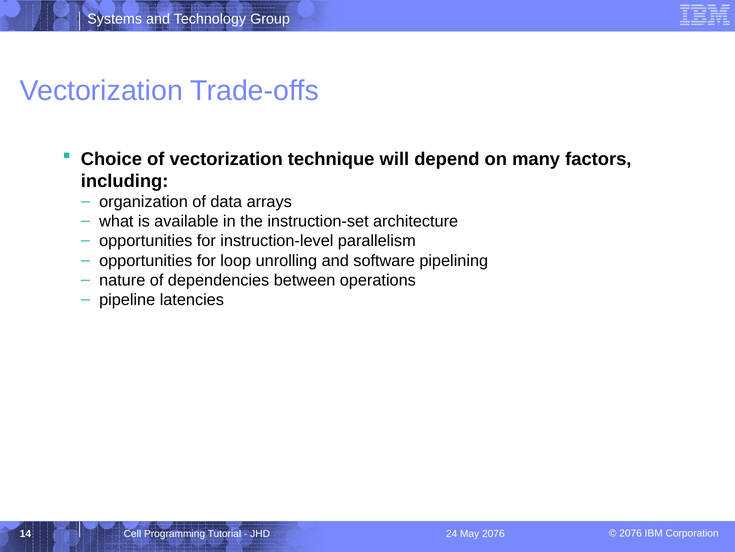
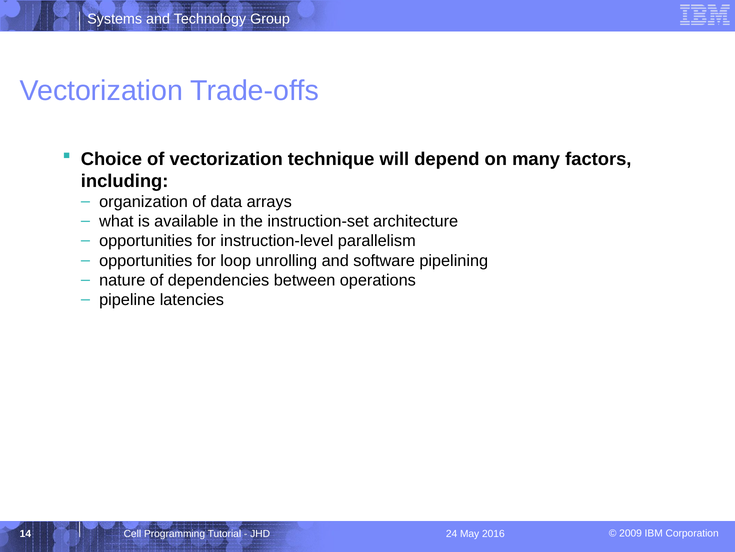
2076 at (631, 533): 2076 -> 2009
May 2076: 2076 -> 2016
